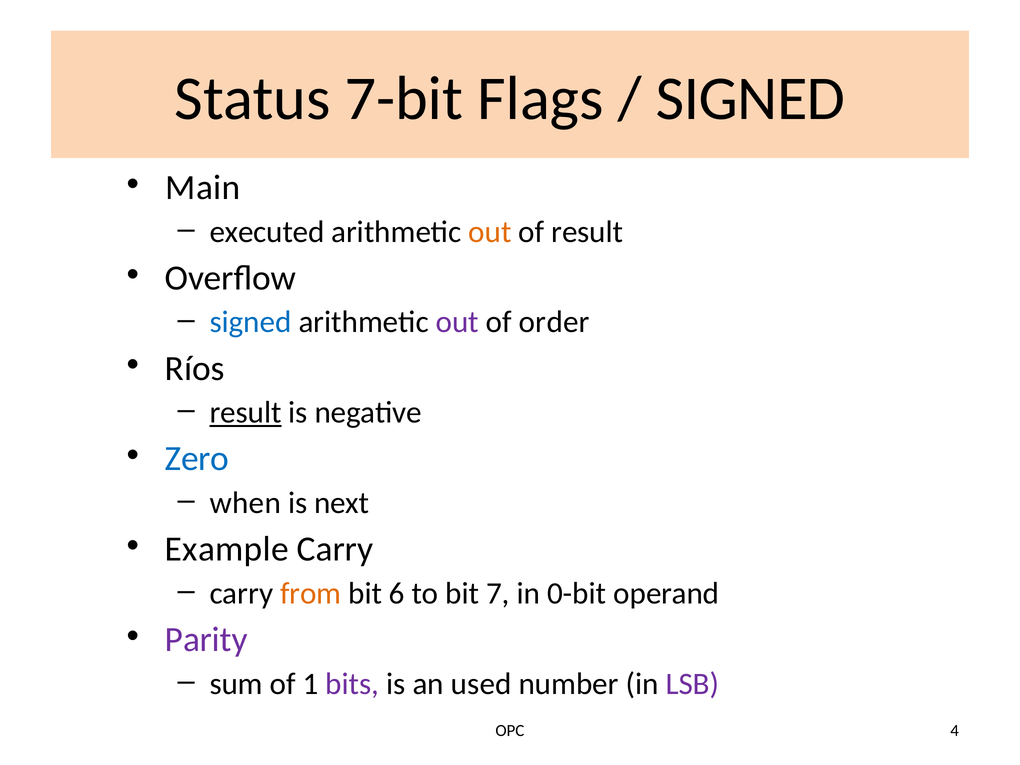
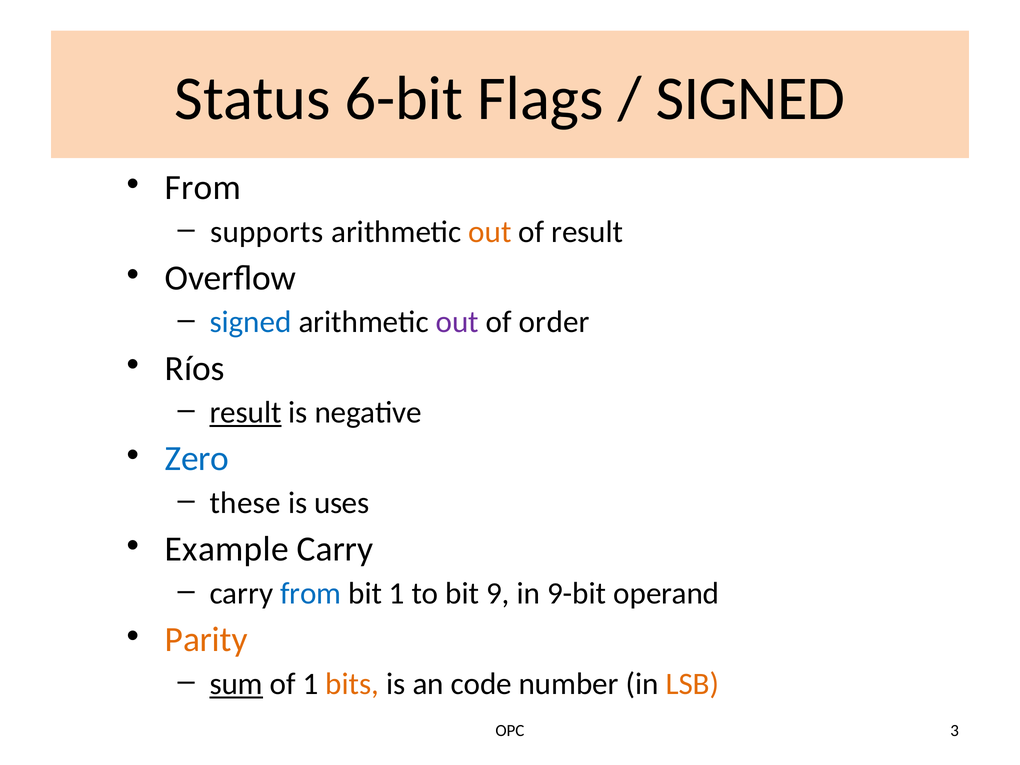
7-bit: 7-bit -> 6-bit
Main at (203, 187): Main -> From
executed: executed -> supports
when: when -> these
next: next -> uses
from at (311, 593) colour: orange -> blue
bit 6: 6 -> 1
7: 7 -> 9
0-bit: 0-bit -> 9-bit
Parity colour: purple -> orange
sum underline: none -> present
bits colour: purple -> orange
used: used -> code
LSB colour: purple -> orange
4: 4 -> 3
